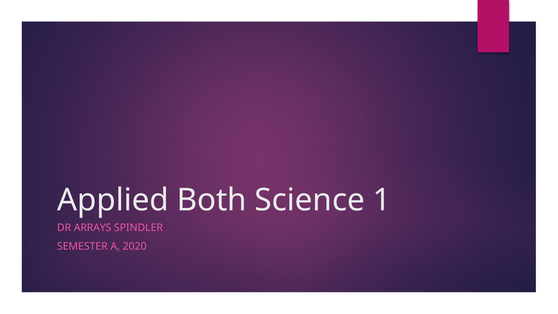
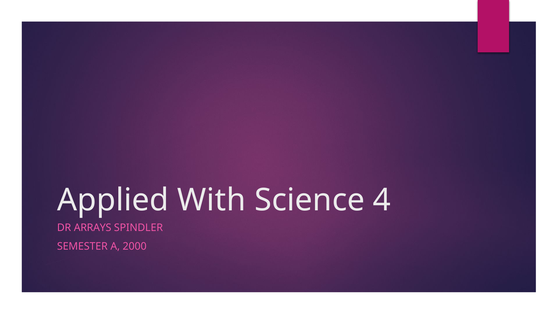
Both: Both -> With
1: 1 -> 4
2020: 2020 -> 2000
